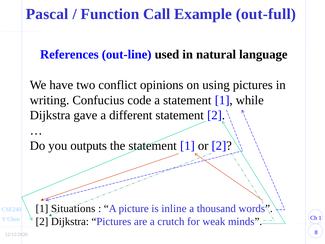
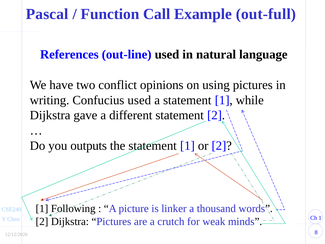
Confucius code: code -> used
Situations: Situations -> Following
inline: inline -> linker
